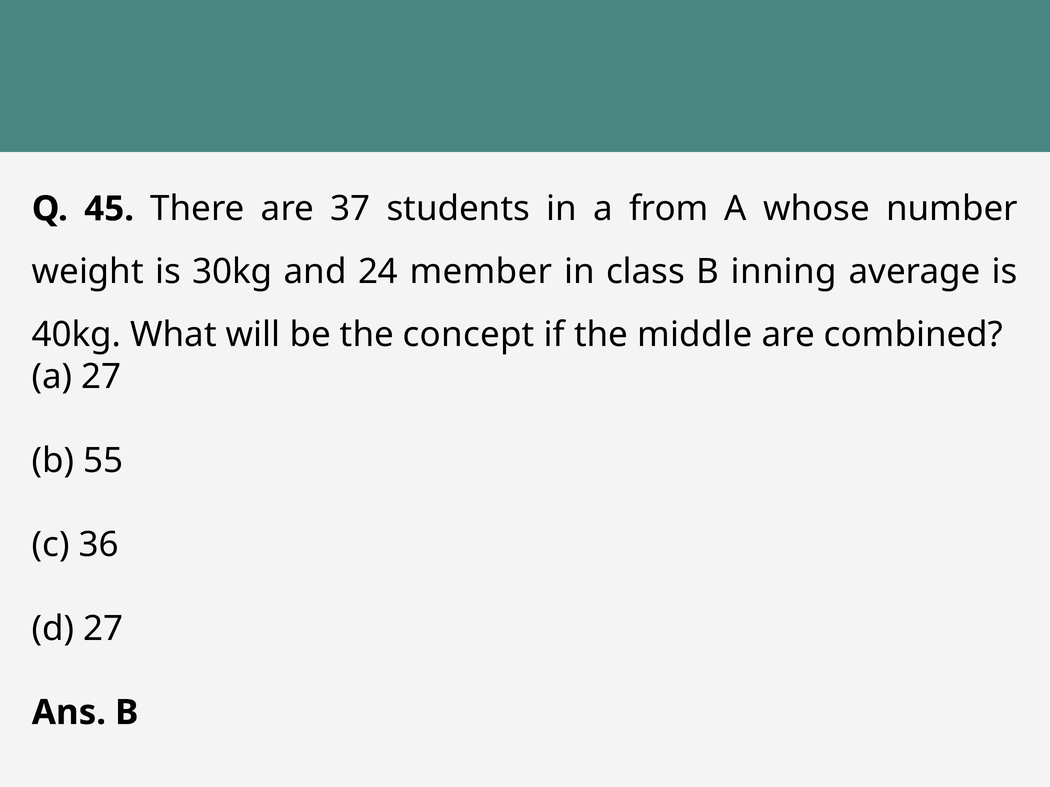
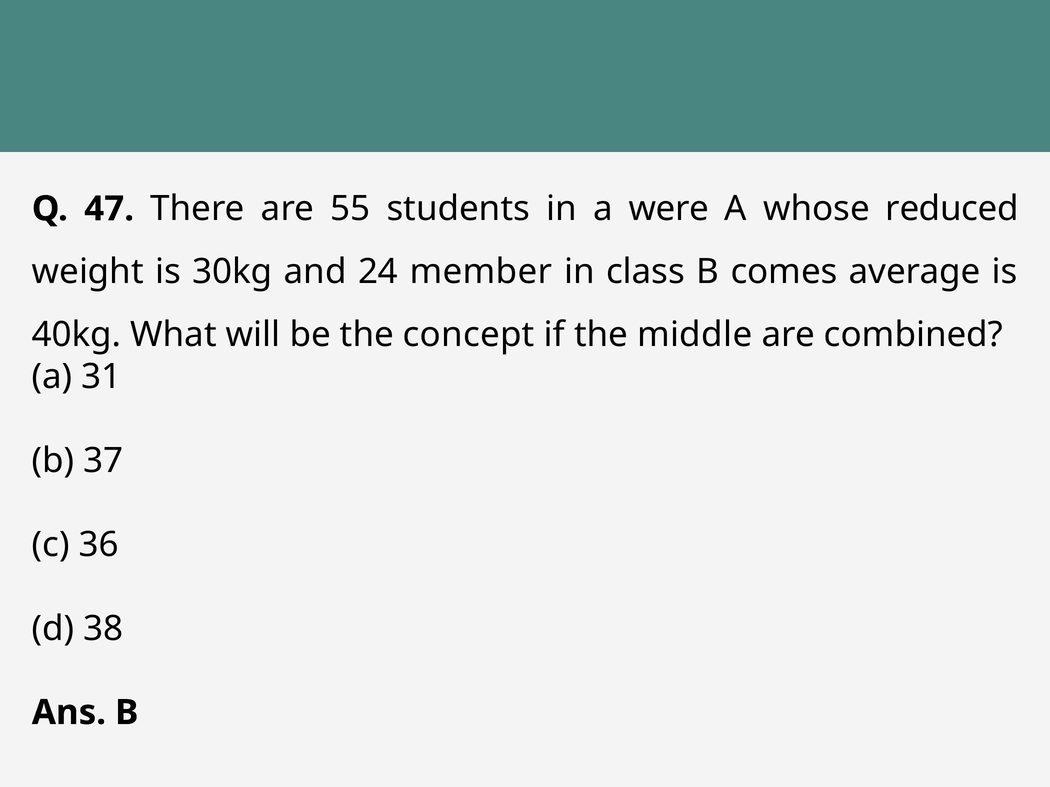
45: 45 -> 47
37: 37 -> 55
from: from -> were
number: number -> reduced
inning: inning -> comes
a 27: 27 -> 31
55: 55 -> 37
27 at (103, 629): 27 -> 38
